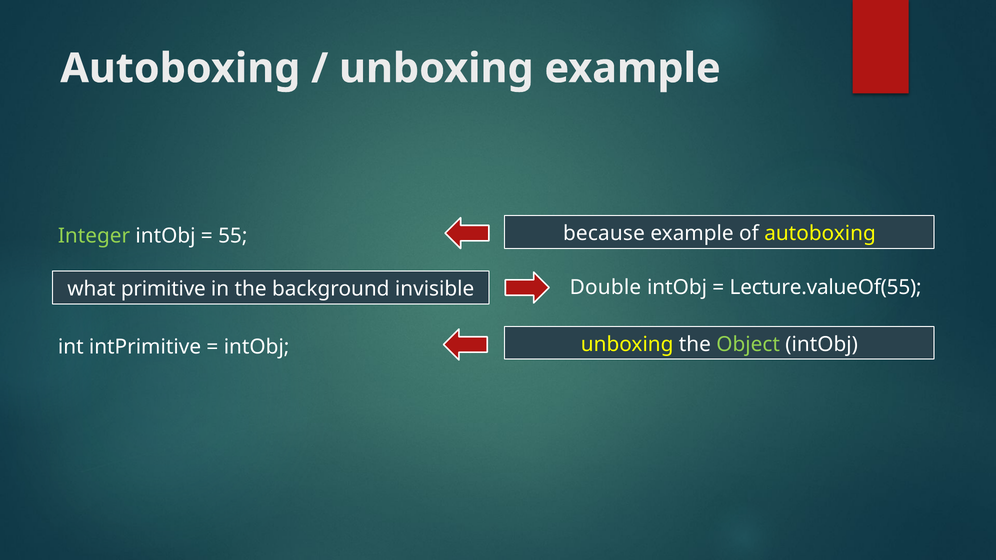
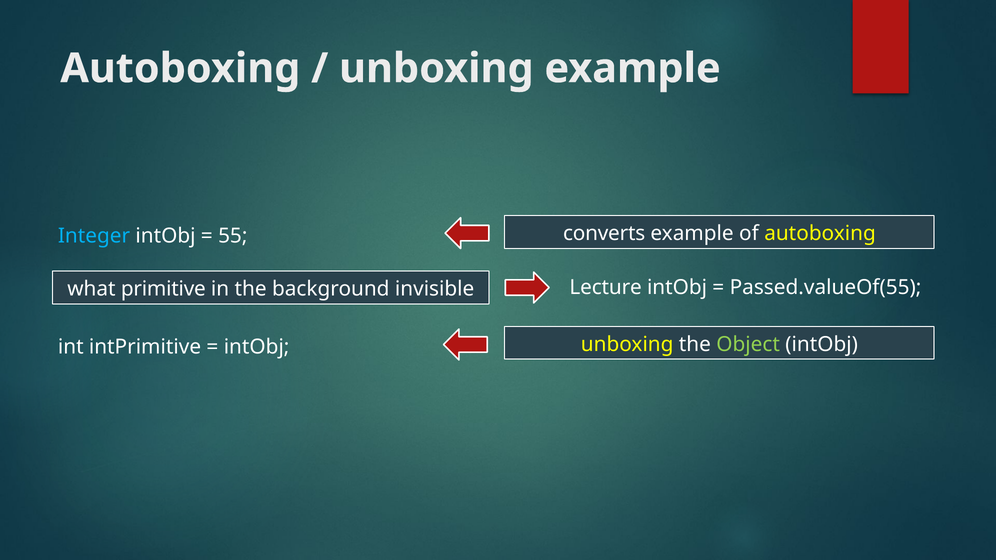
Integer colour: light green -> light blue
because: because -> converts
Double: Double -> Lecture
Lecture.valueOf(55: Lecture.valueOf(55 -> Passed.valueOf(55
